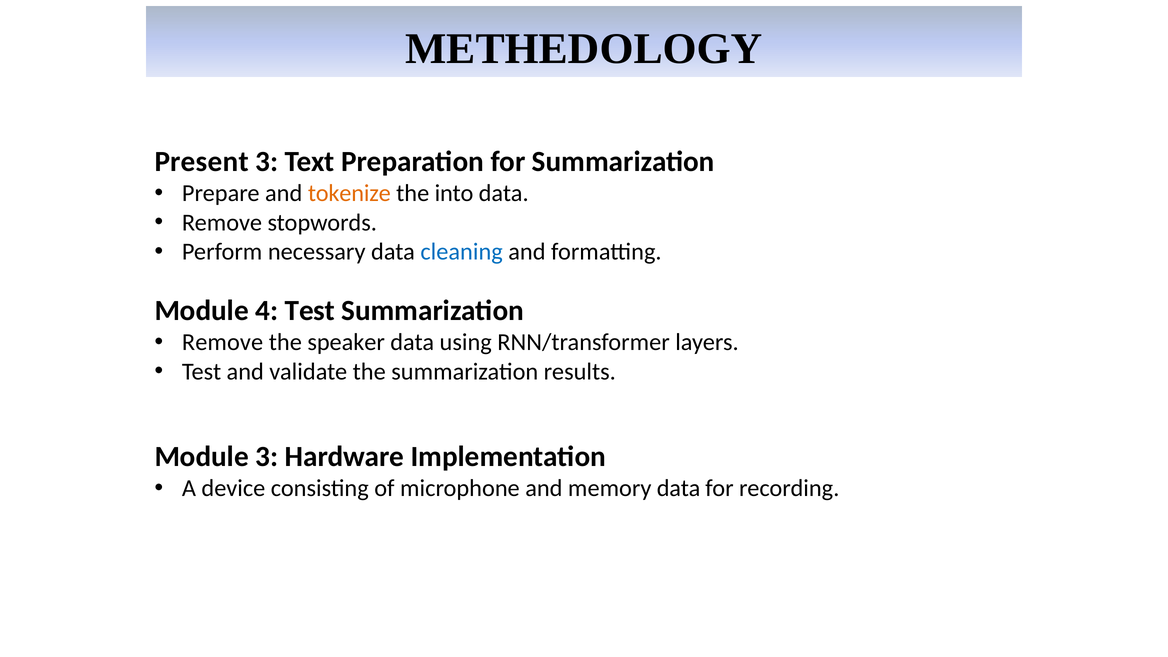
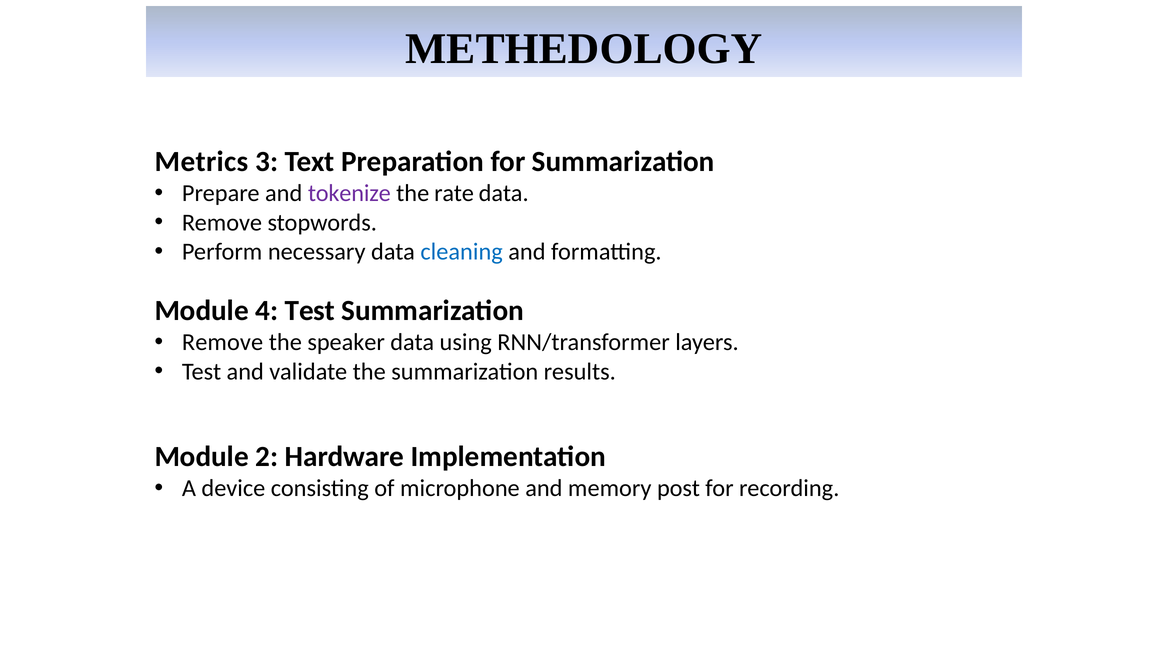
Present: Present -> Metrics
tokenize colour: orange -> purple
into: into -> rate
Module 3: 3 -> 2
memory data: data -> post
